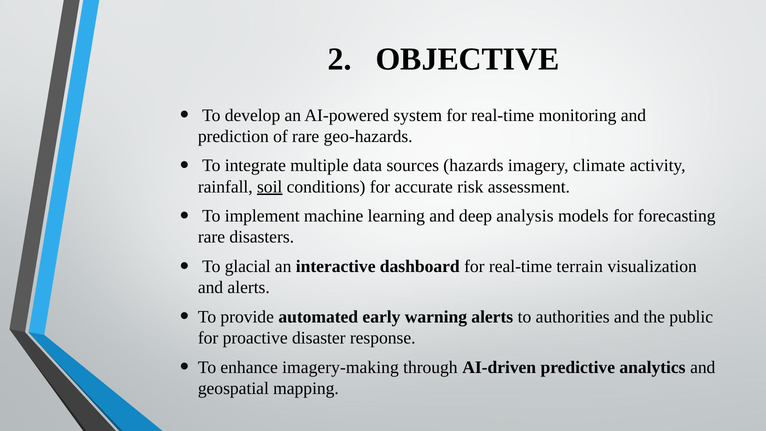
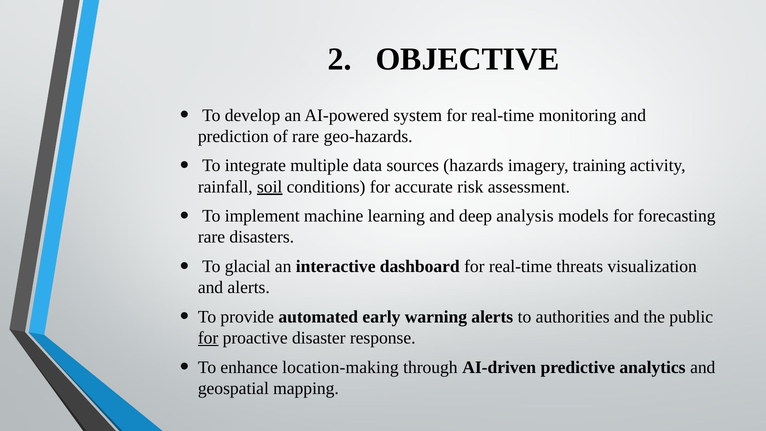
climate: climate -> training
terrain: terrain -> threats
for at (208, 338) underline: none -> present
imagery-making: imagery-making -> location-making
